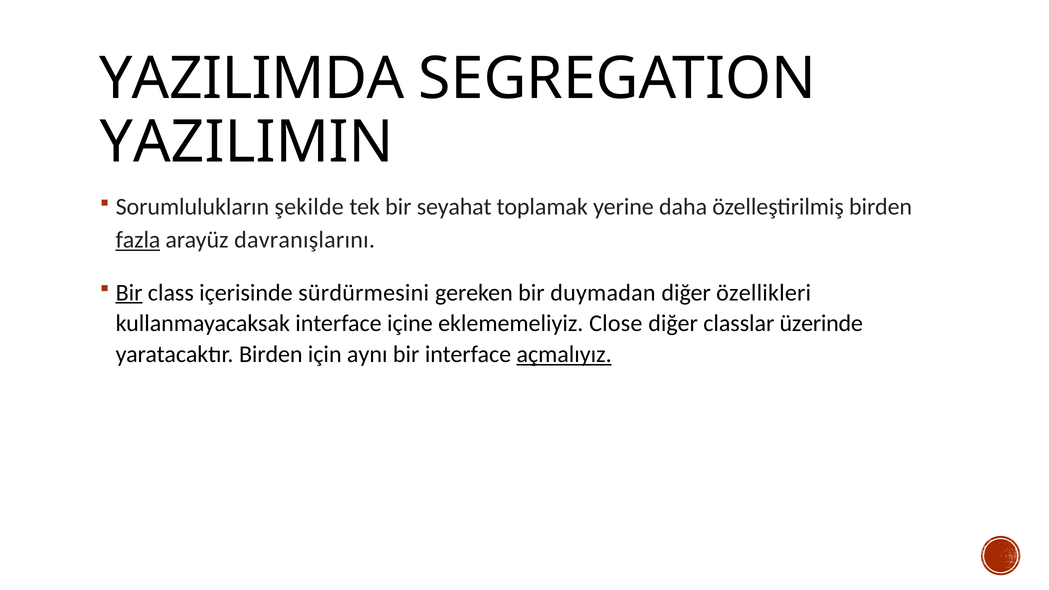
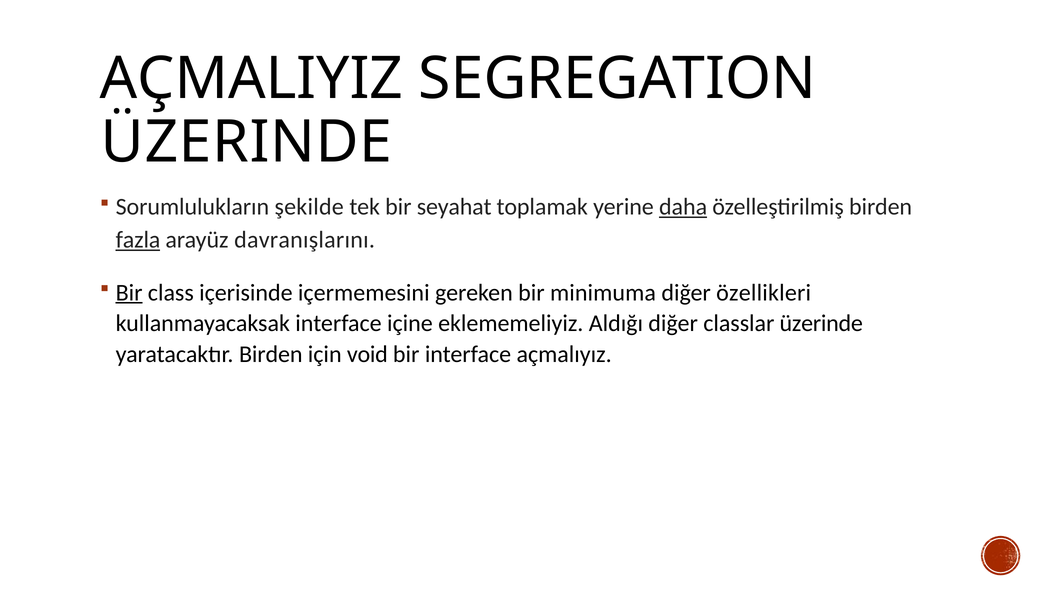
YAZILIMDA: YAZILIMDA -> AÇMALIYIZ
YAZILIMIN at (247, 142): YAZILIMIN -> ÜZERINDE
daha underline: none -> present
sürdürmesini: sürdürmesini -> içermemesini
duymadan: duymadan -> minimuma
Close: Close -> Aldığı
aynı: aynı -> void
açmalıyız underline: present -> none
